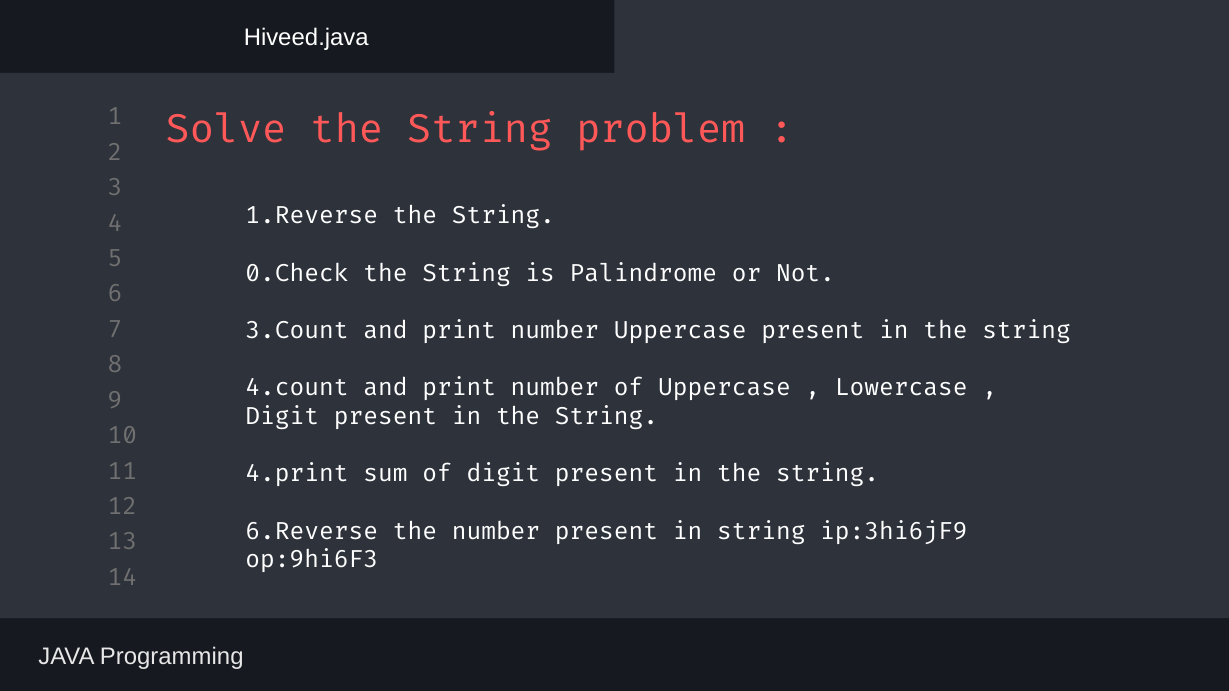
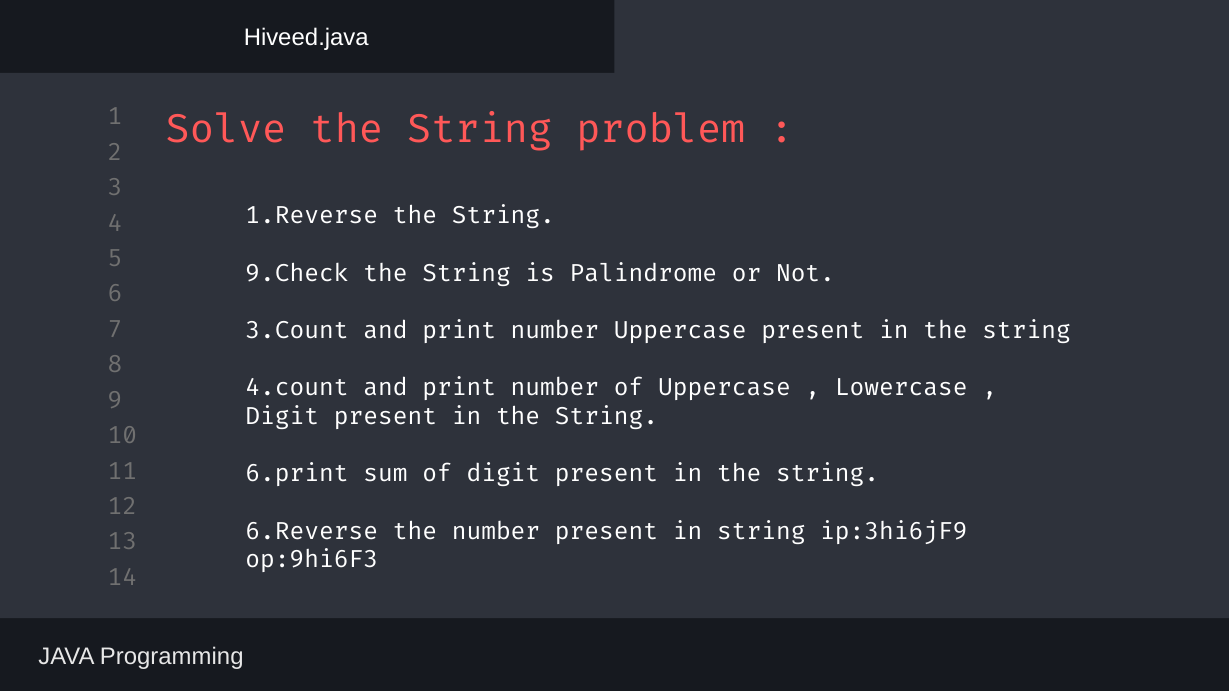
0.Check: 0.Check -> 9.Check
4.print: 4.print -> 6.print
